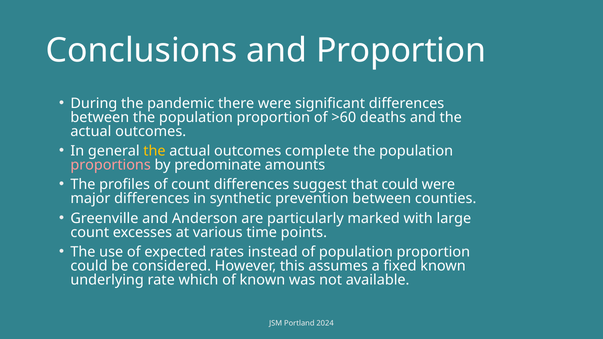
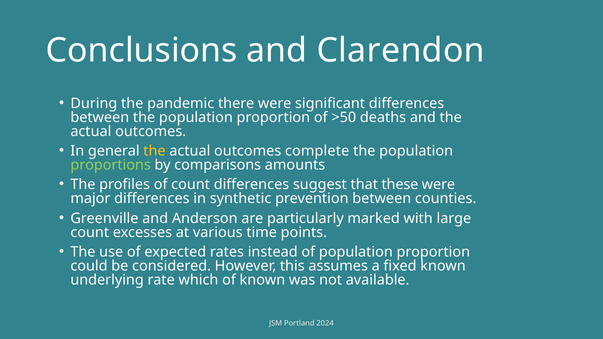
and Proportion: Proportion -> Clarendon
>60: >60 -> >50
proportions colour: pink -> light green
predominate: predominate -> comparisons
that could: could -> these
